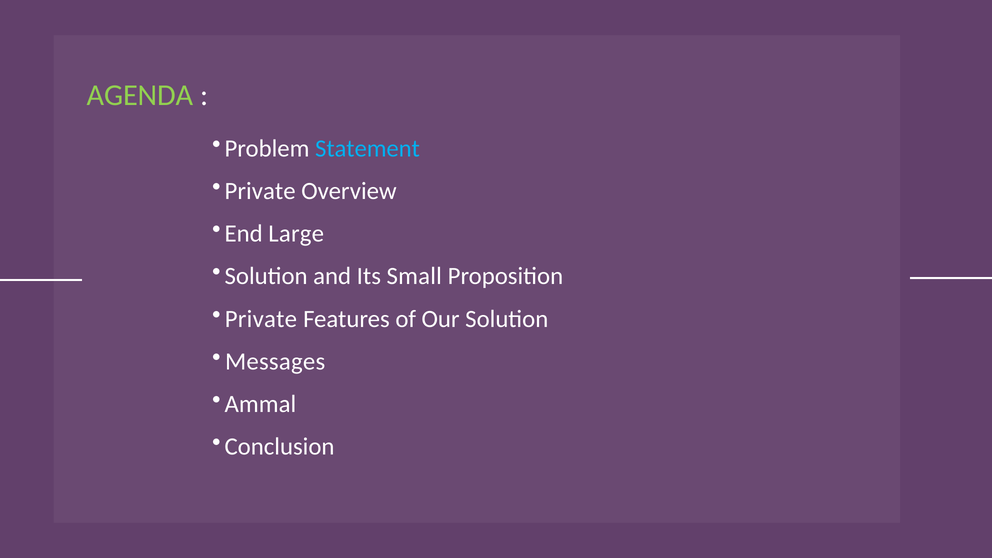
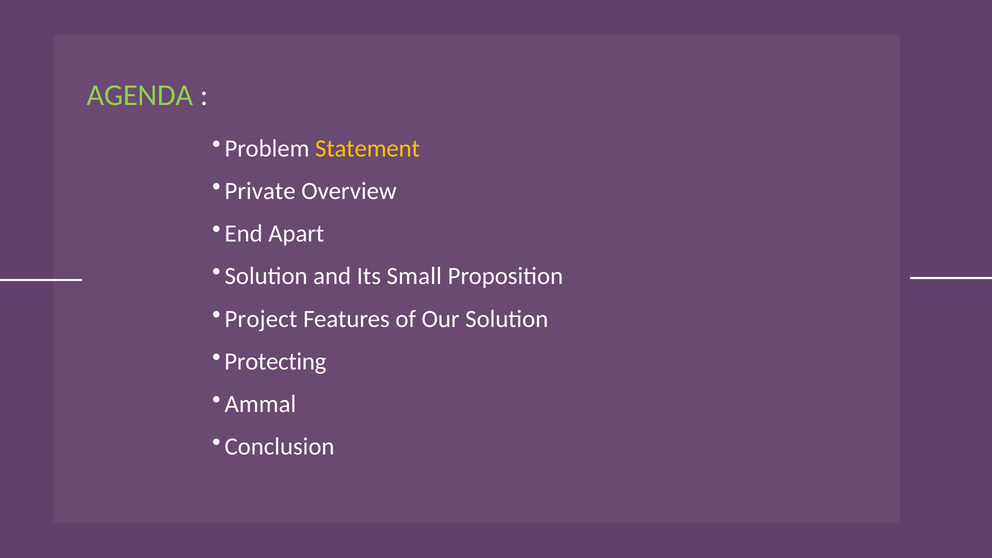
Statement colour: light blue -> yellow
Large: Large -> Apart
Private at (261, 319): Private -> Project
Messages: Messages -> Protecting
